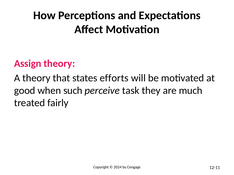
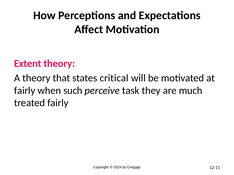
Assign: Assign -> Extent
efforts: efforts -> critical
good at (25, 91): good -> fairly
